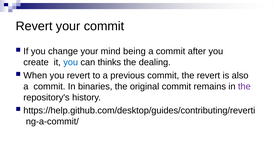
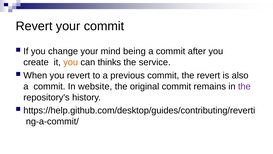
you at (71, 62) colour: blue -> orange
dealing: dealing -> service
binaries: binaries -> website
